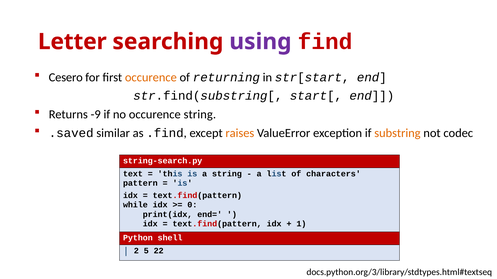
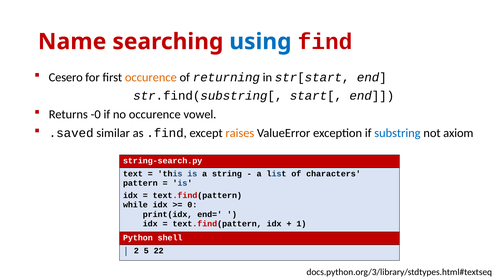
Letter: Letter -> Name
using colour: purple -> blue
-9: -9 -> -0
occurence string: string -> vowel
substring colour: orange -> blue
codec: codec -> axiom
